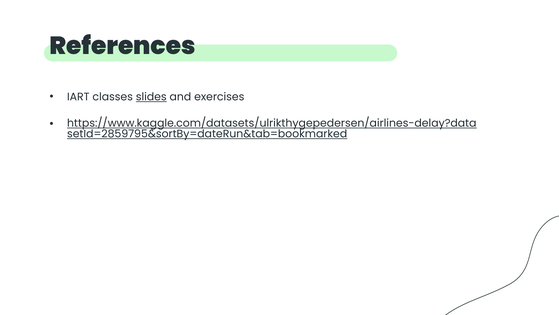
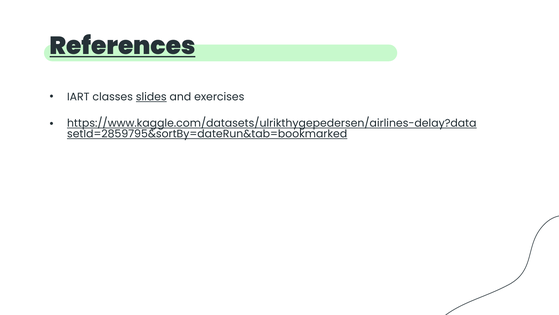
References underline: none -> present
